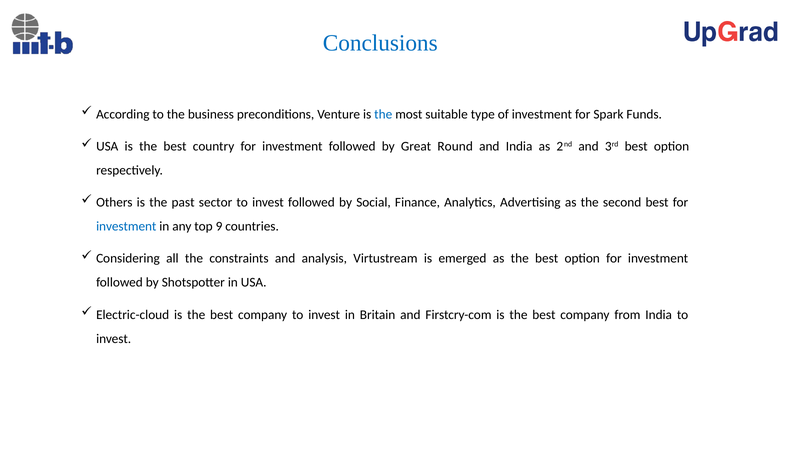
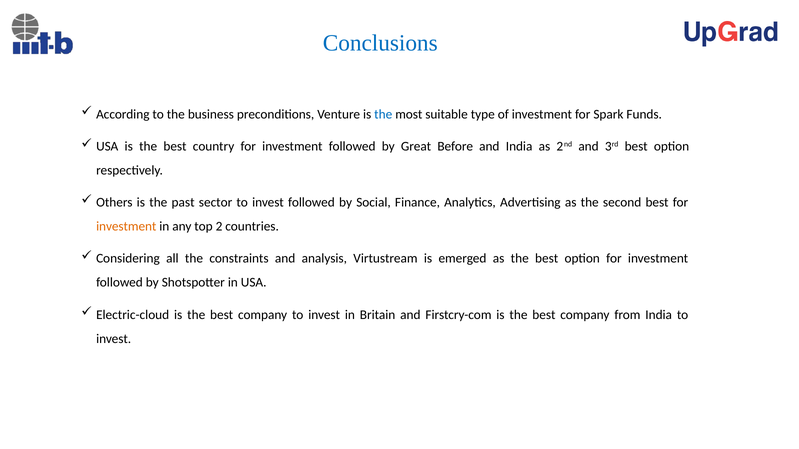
Round: Round -> Before
investment at (126, 227) colour: blue -> orange
9: 9 -> 2
